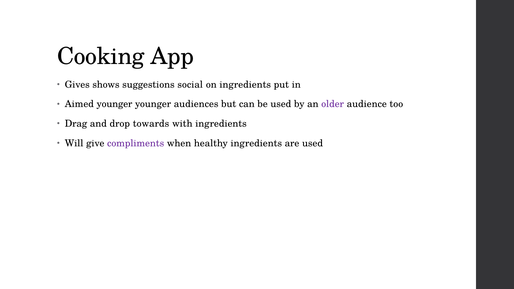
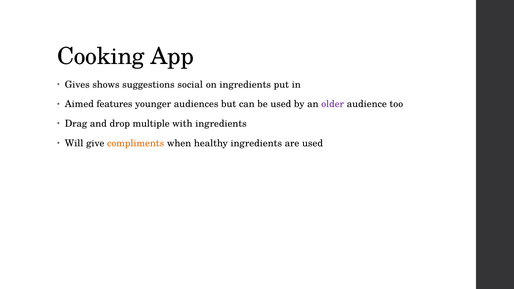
Aimed younger: younger -> features
towards: towards -> multiple
compliments colour: purple -> orange
